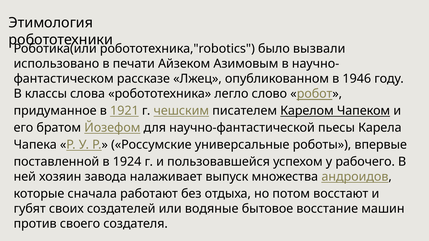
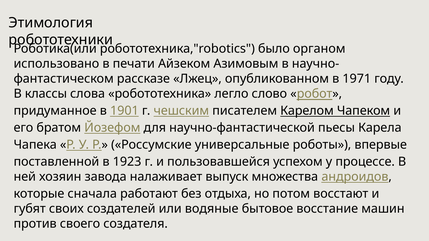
вызвали: вызвали -> органом
1946: 1946 -> 1971
1921: 1921 -> 1901
1924: 1924 -> 1923
рабочего: рабочего -> процессе
